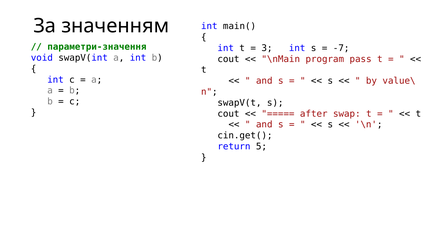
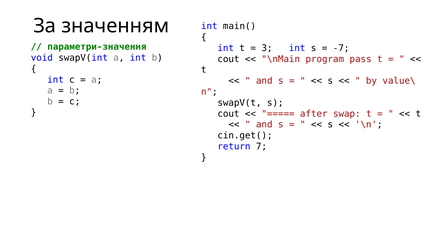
5: 5 -> 7
